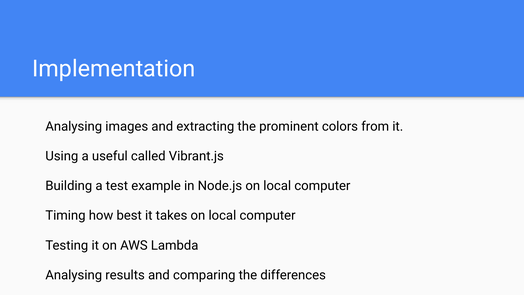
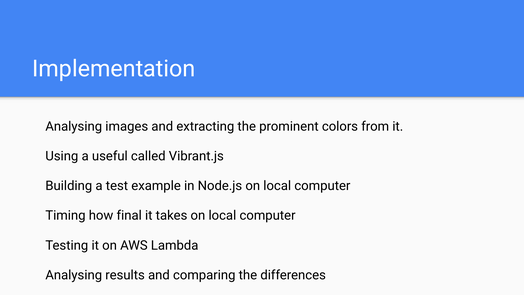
best: best -> final
